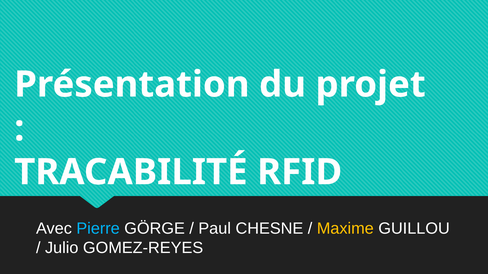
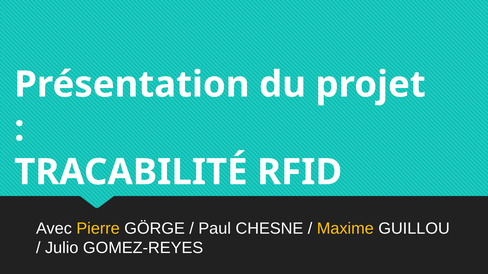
Pierre colour: light blue -> yellow
